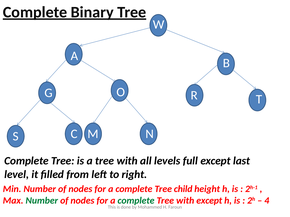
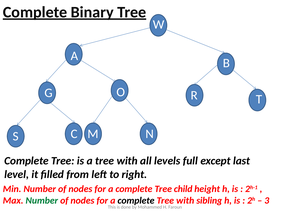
complete at (136, 201) colour: green -> black
with except: except -> sibling
4: 4 -> 3
